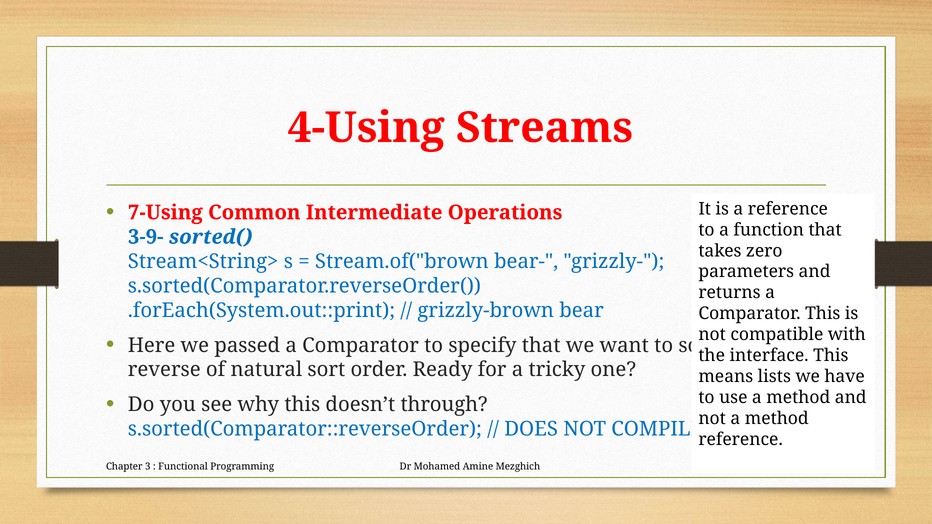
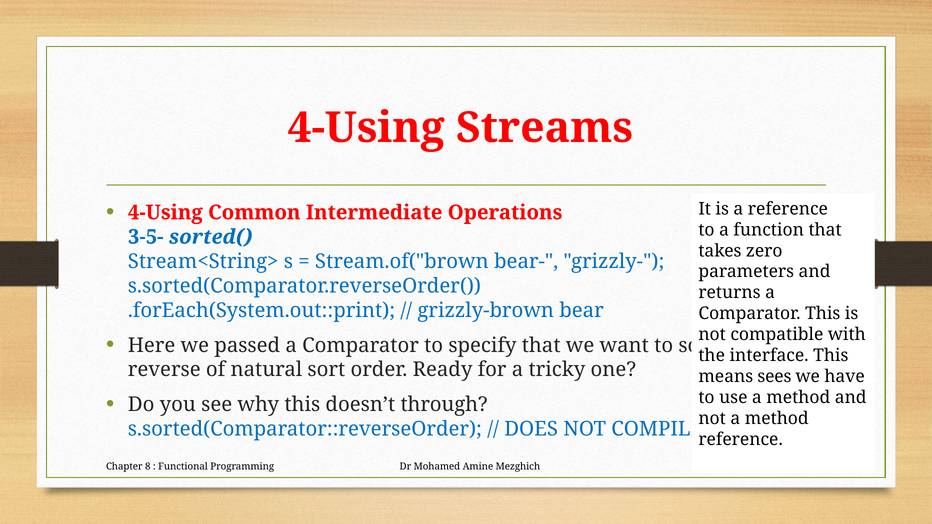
7-Using at (165, 213): 7-Using -> 4-Using
3-9-: 3-9- -> 3-5-
lists: lists -> sees
3: 3 -> 8
